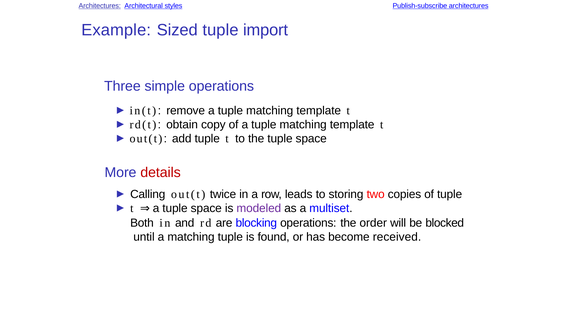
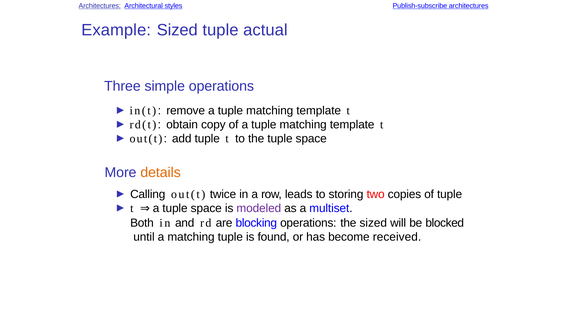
import: import -> actual
details colour: red -> orange
the order: order -> sized
